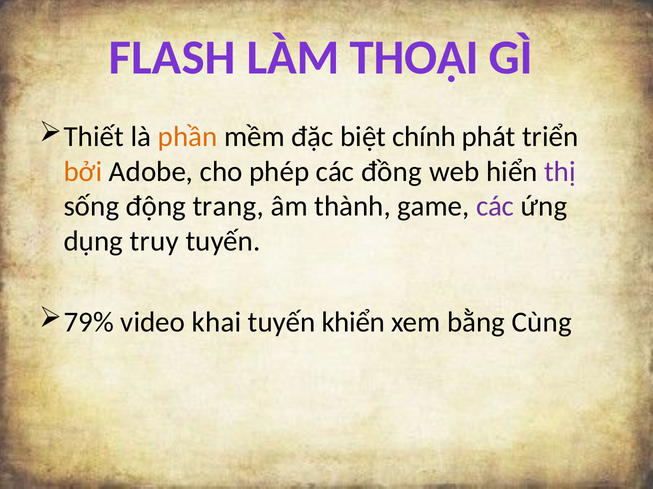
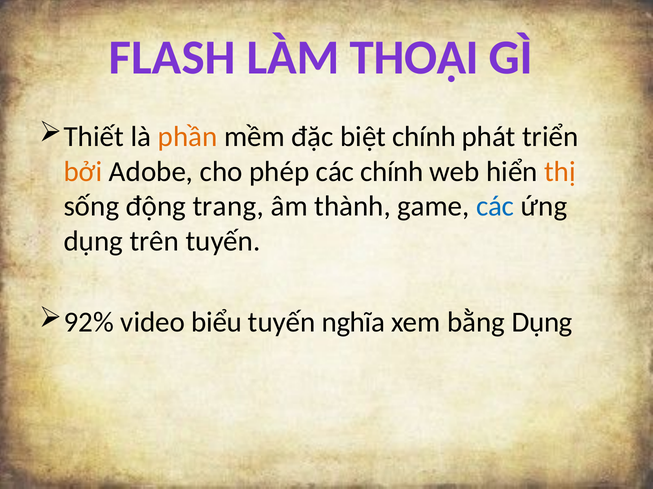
các đồng: đồng -> chính
thị colour: purple -> orange
các at (495, 207) colour: purple -> blue
truy: truy -> trên
79%: 79% -> 92%
khai: khai -> biểu
khiển: khiển -> nghĩa
bằng Cùng: Cùng -> Dụng
